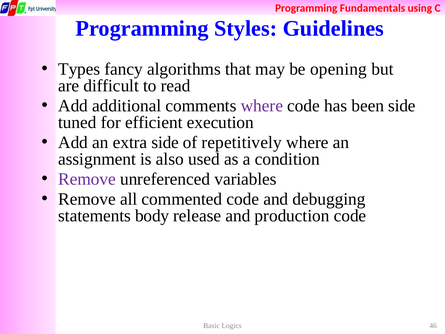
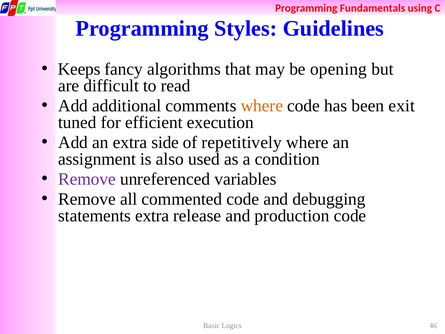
Types: Types -> Keeps
where at (262, 106) colour: purple -> orange
been side: side -> exit
statements body: body -> extra
